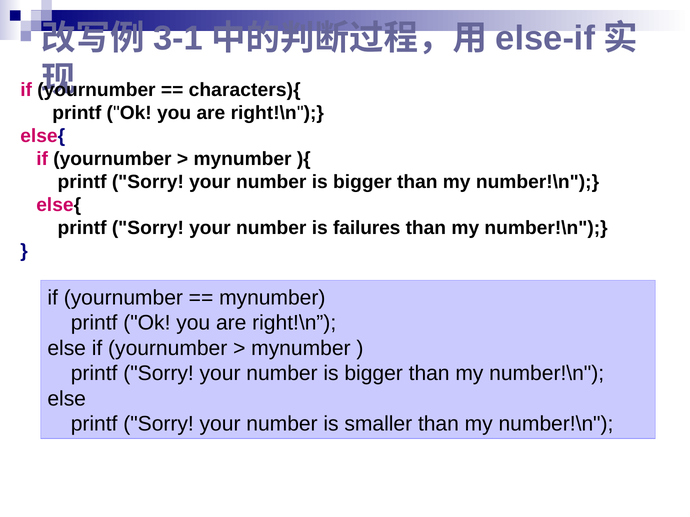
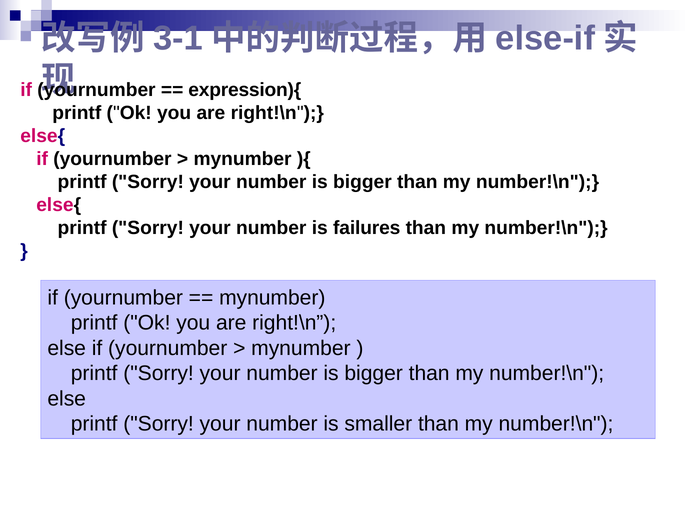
characters){: characters){ -> expression){
